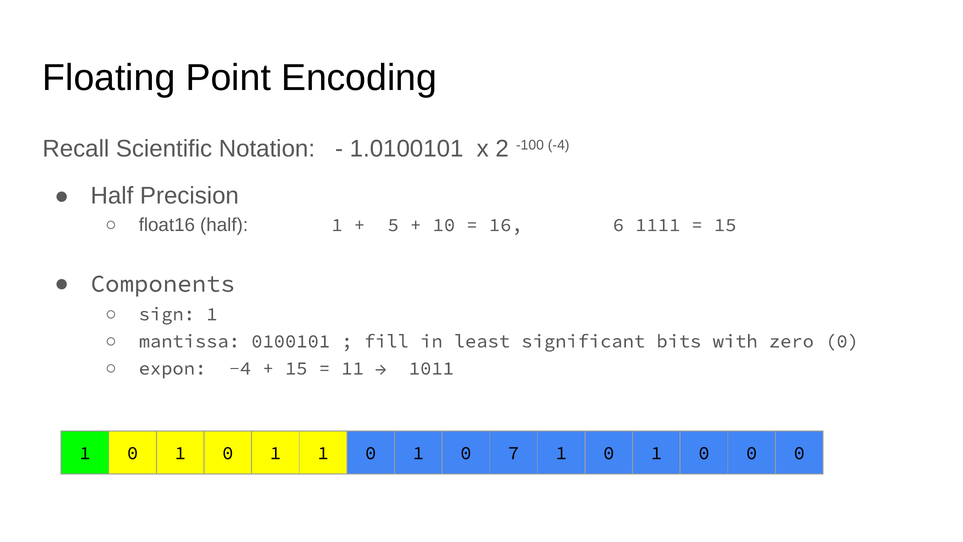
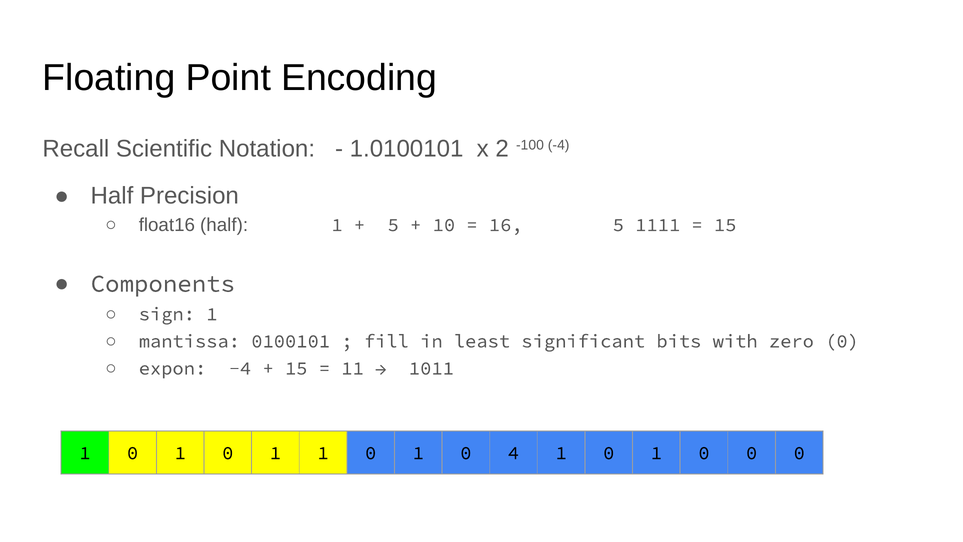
16 6: 6 -> 5
7: 7 -> 4
